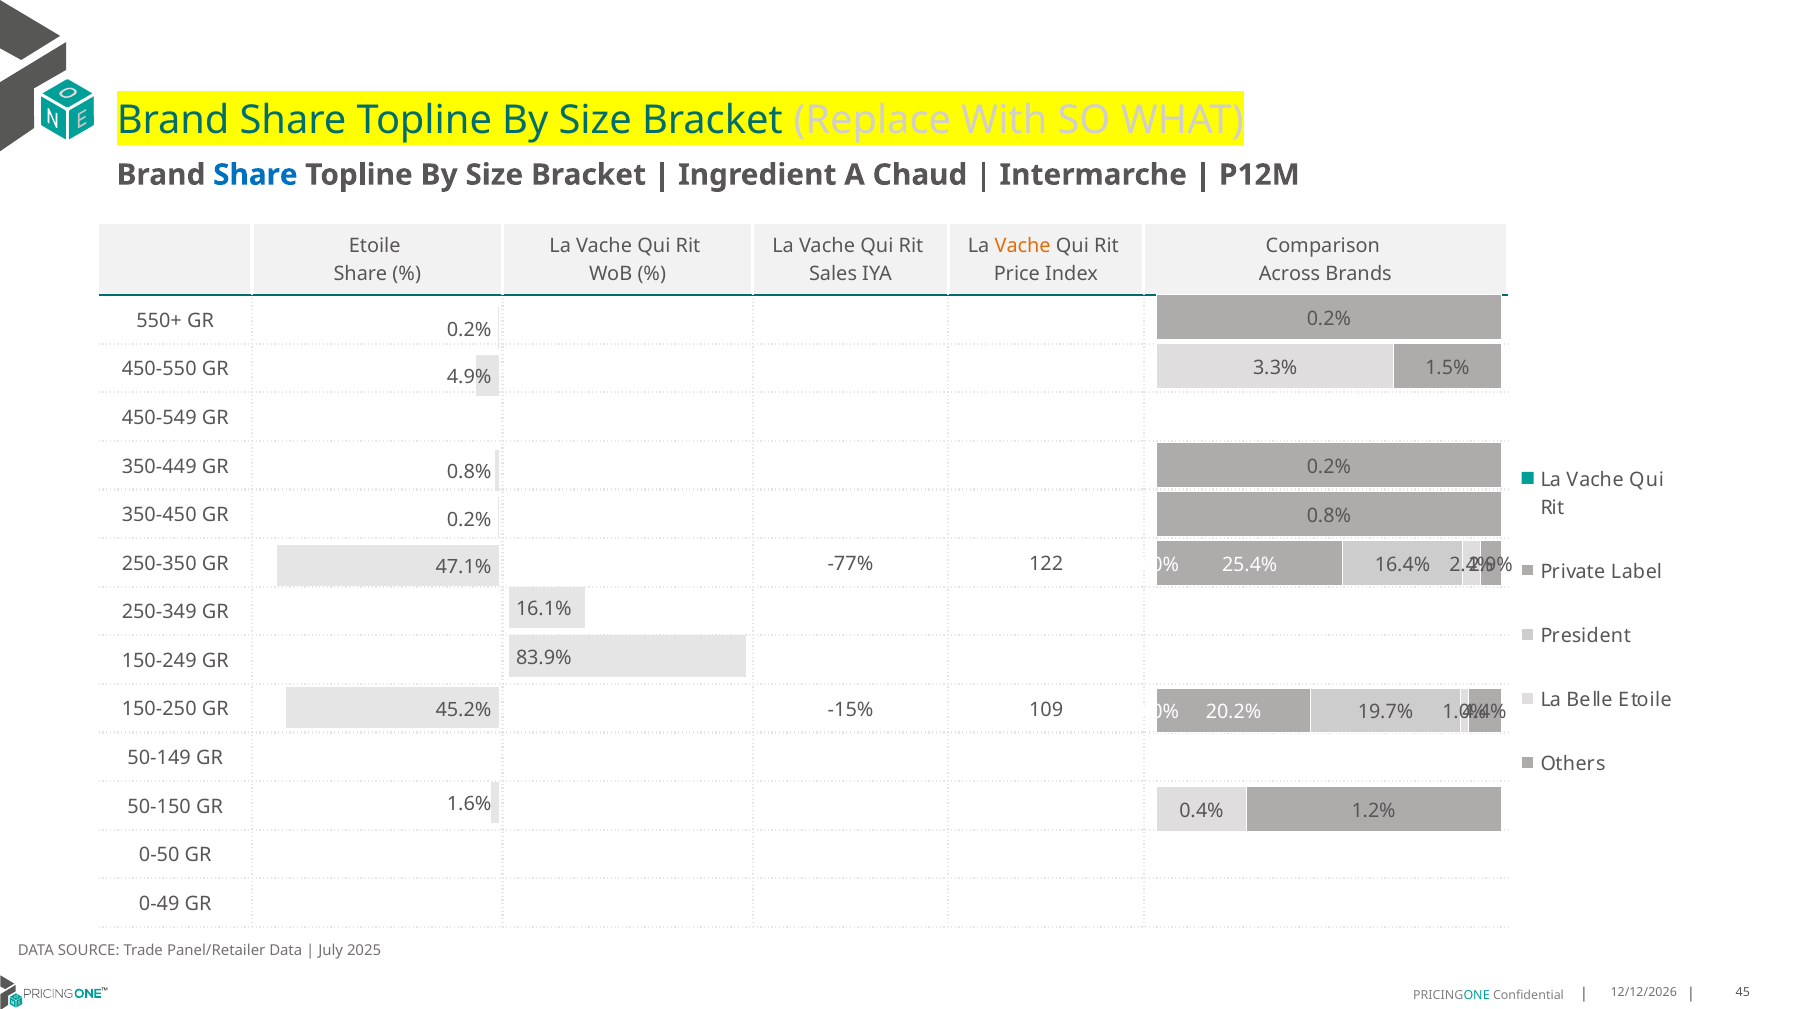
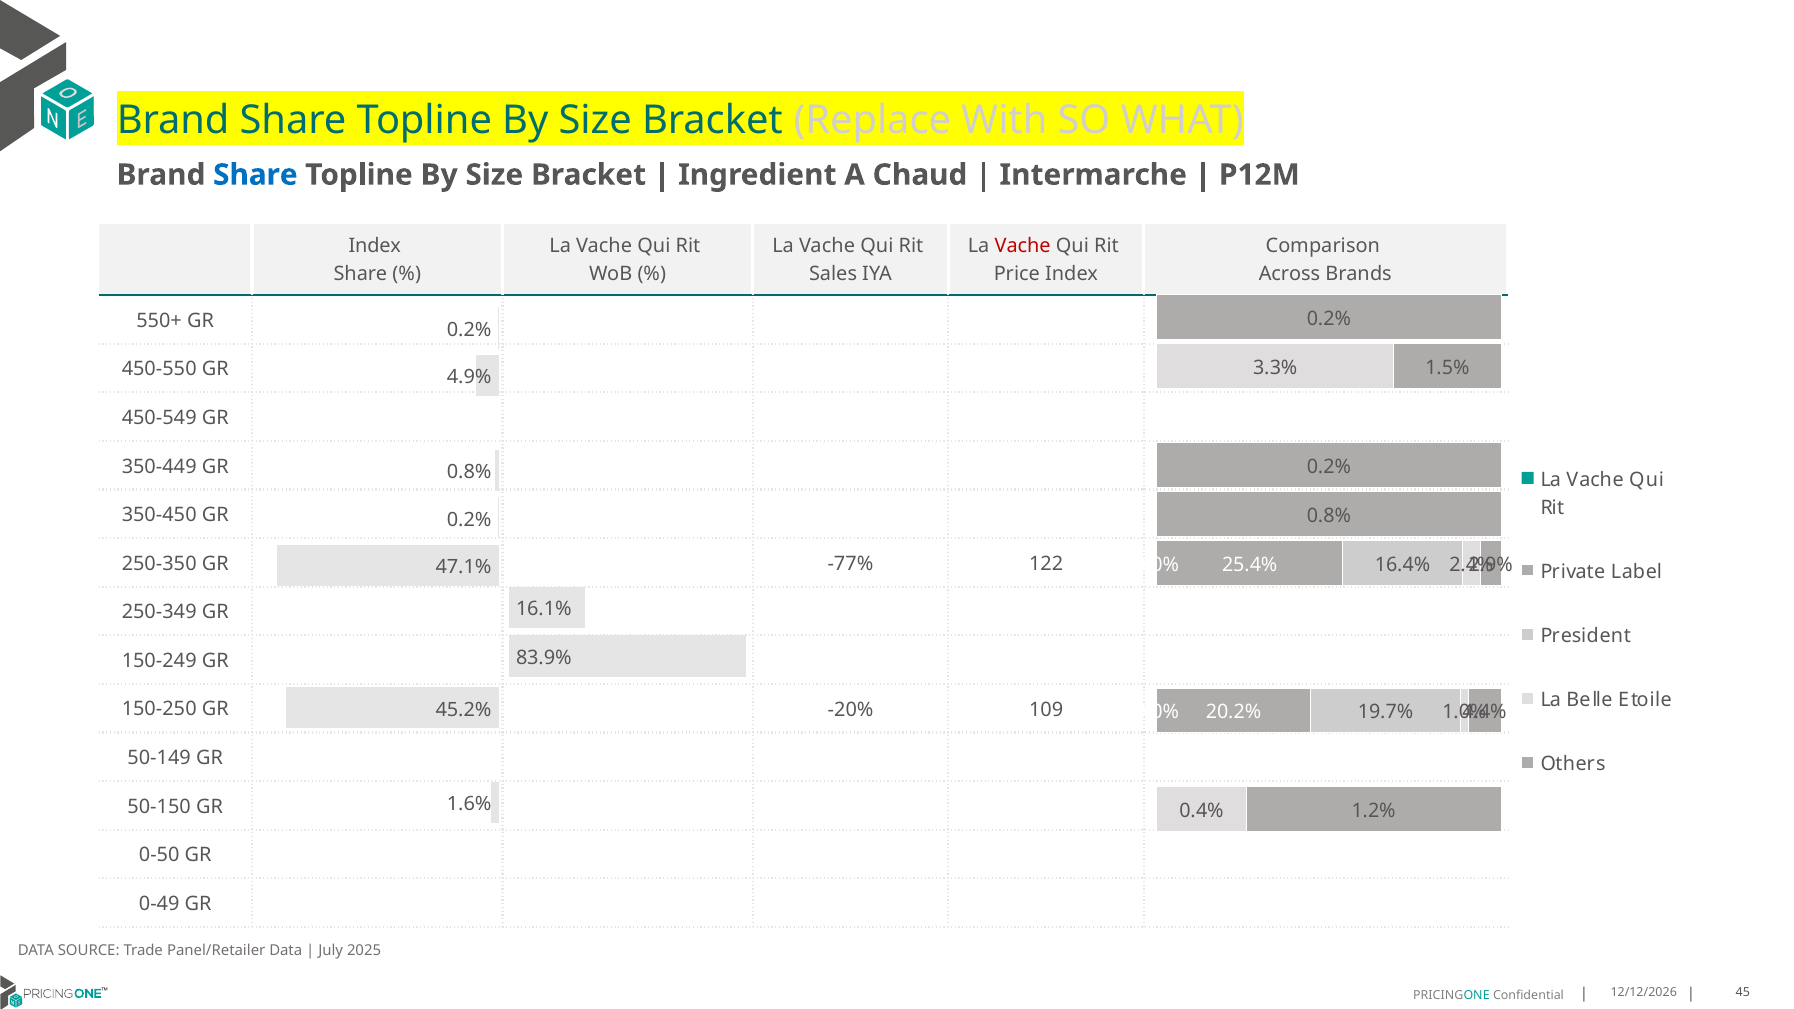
Etoile at (375, 246): Etoile -> Index
Vache at (1023, 246) colour: orange -> red
-15%: -15% -> -20%
